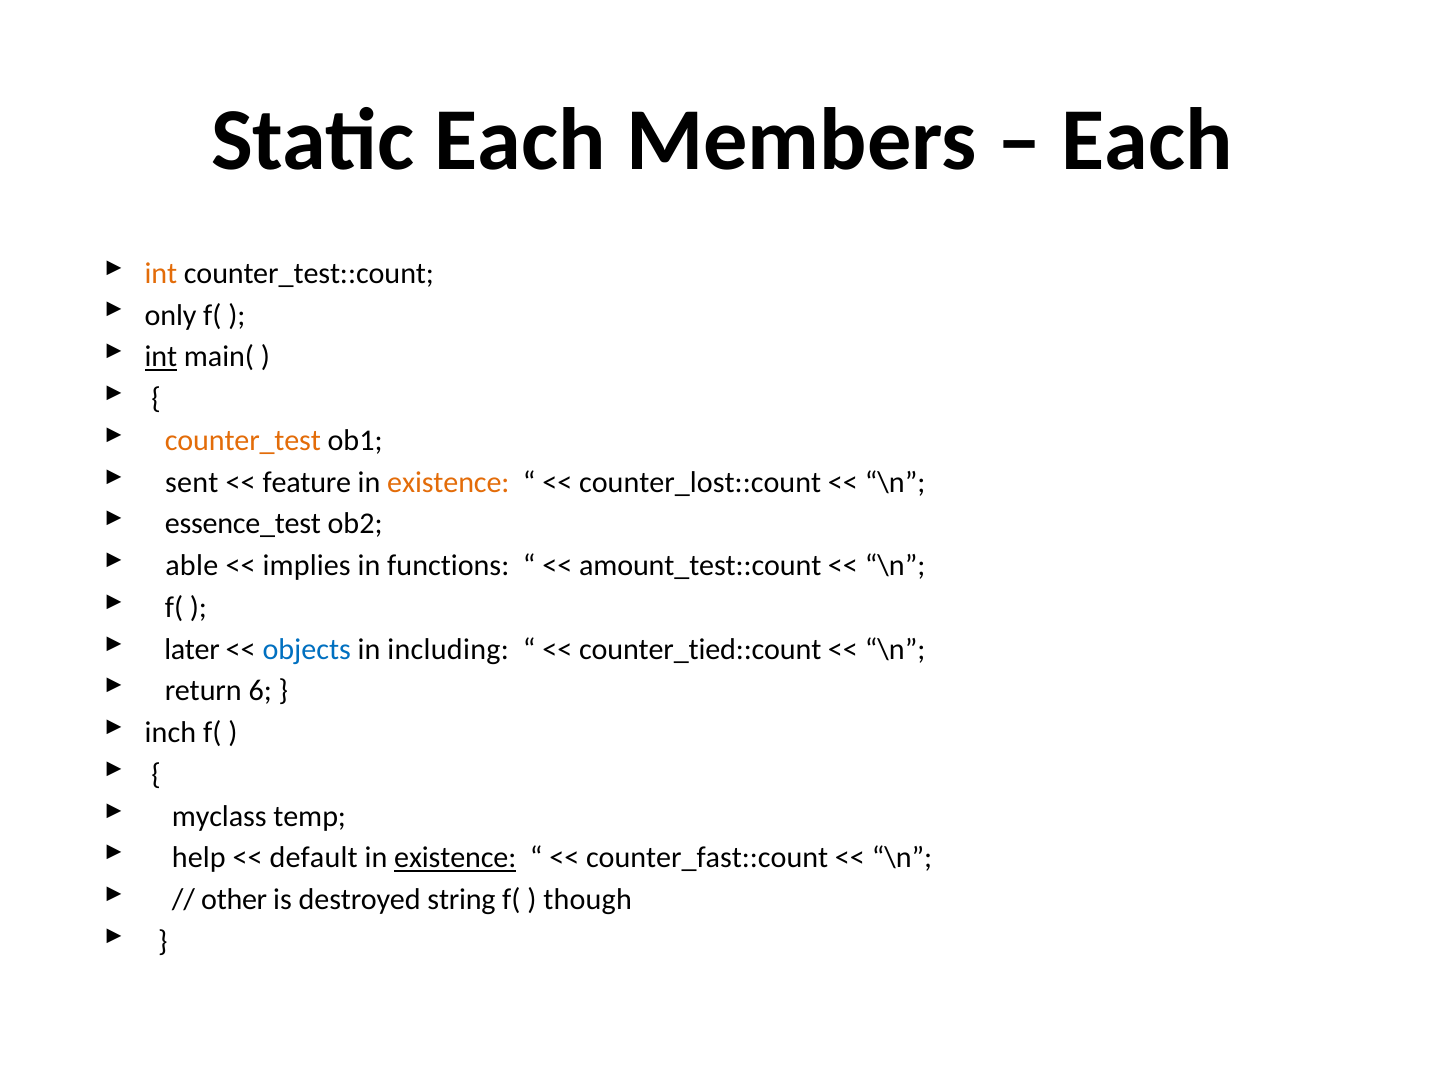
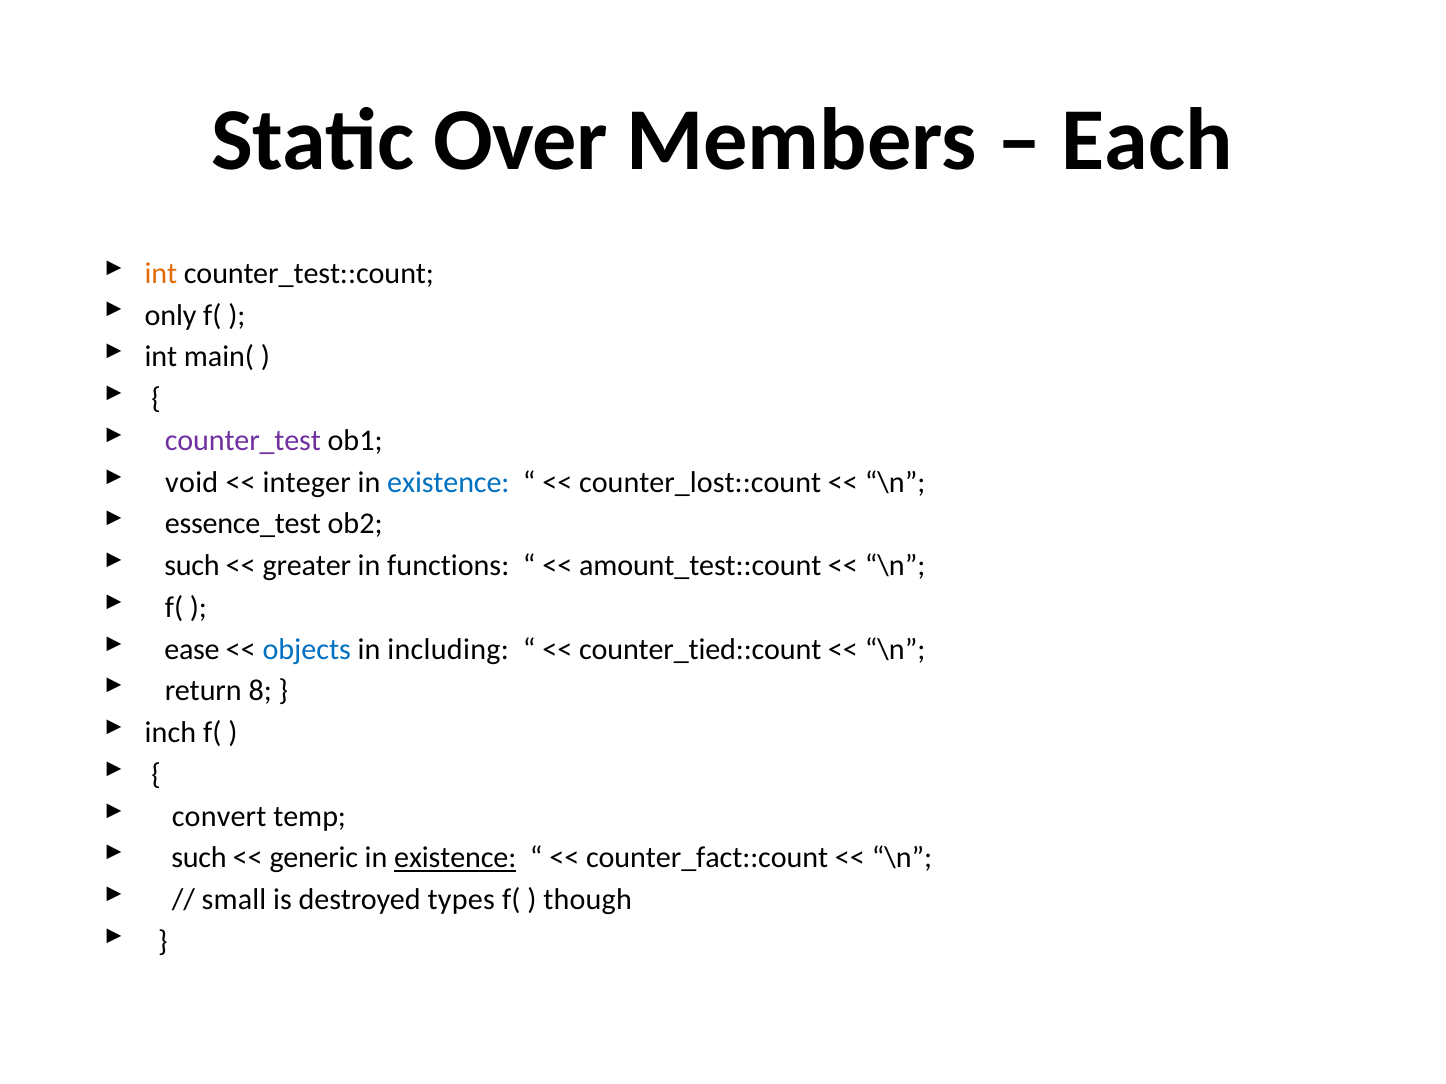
Static Each: Each -> Over
int at (161, 357) underline: present -> none
counter_test colour: orange -> purple
sent: sent -> void
feature: feature -> integer
existence at (448, 482) colour: orange -> blue
able at (192, 566): able -> such
implies: implies -> greater
later: later -> ease
6: 6 -> 8
myclass: myclass -> convert
help at (199, 858): help -> such
default: default -> generic
counter_fast::count: counter_fast::count -> counter_fact::count
other: other -> small
string: string -> types
